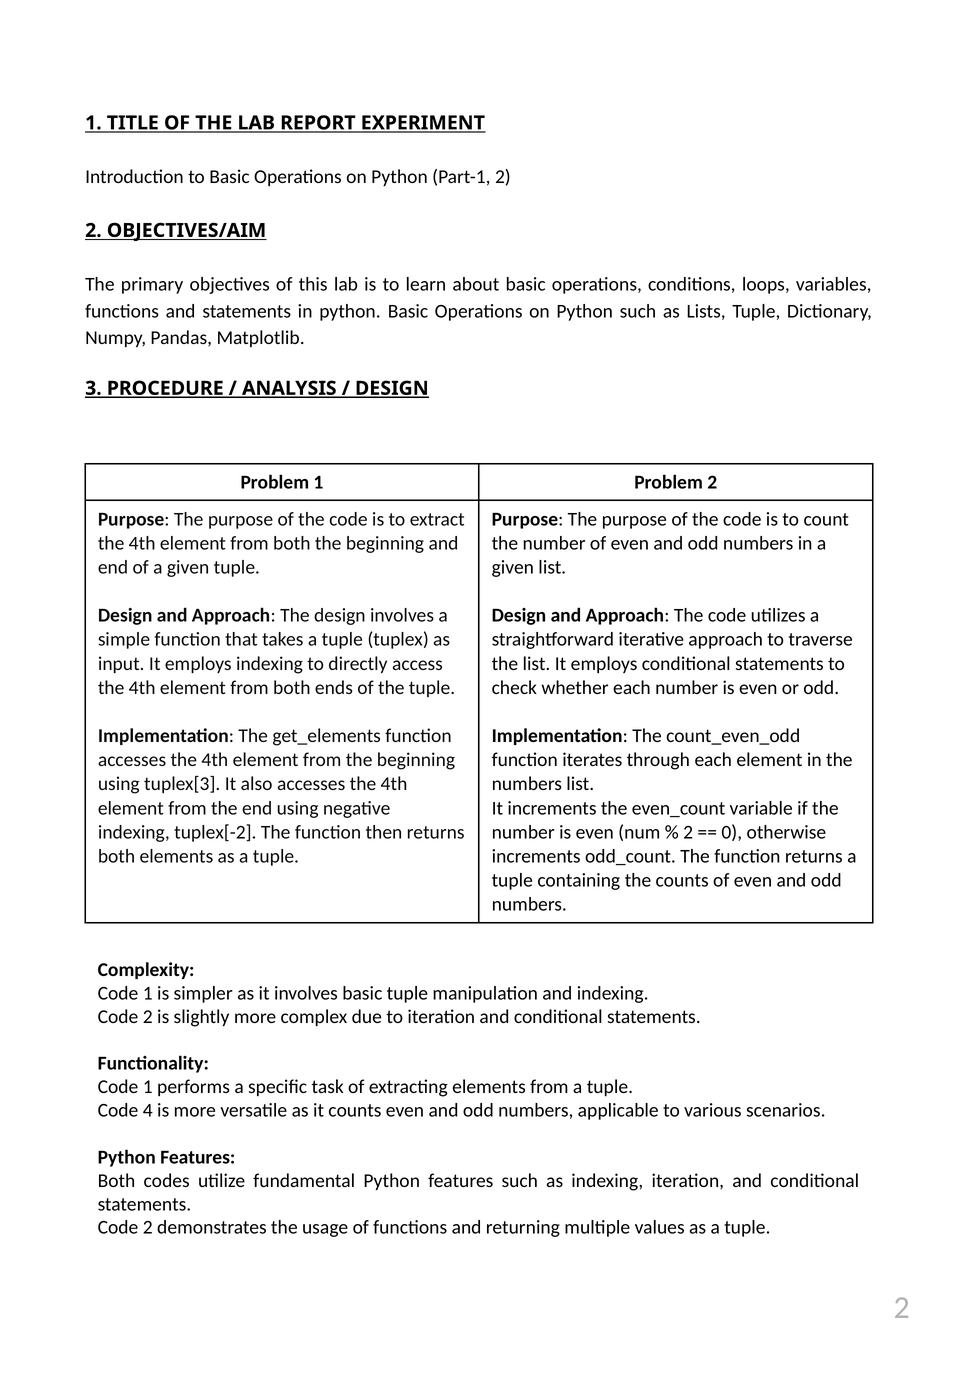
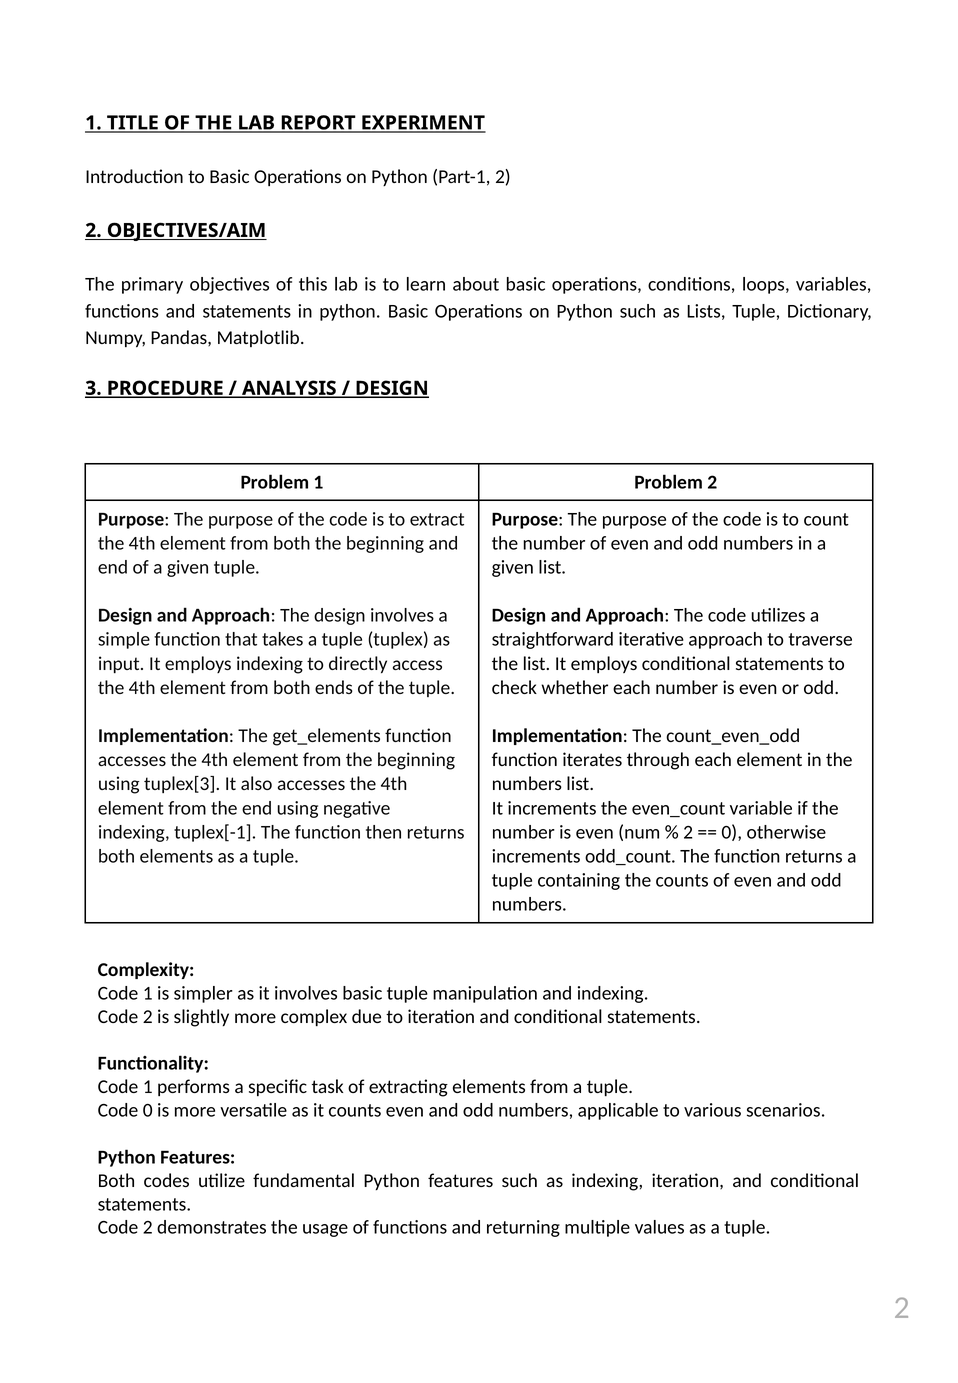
tuplex[-2: tuplex[-2 -> tuplex[-1
Code 4: 4 -> 0
